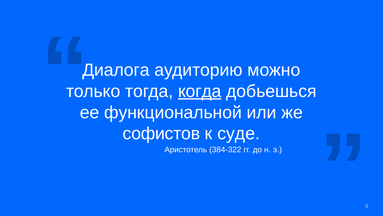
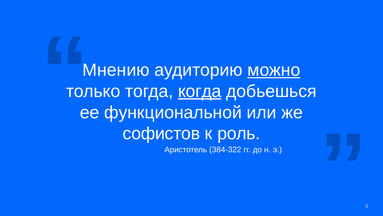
Диалога: Диалога -> Мнению
можно underline: none -> present
суде: суде -> роль
